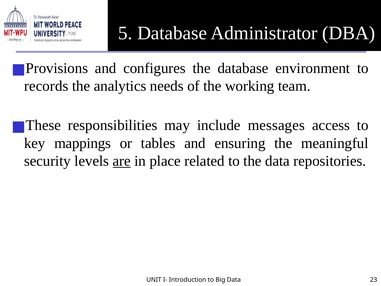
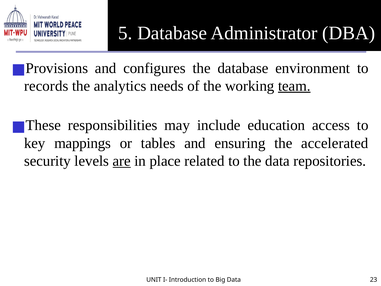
team underline: none -> present
messages: messages -> education
meaningful: meaningful -> accelerated
